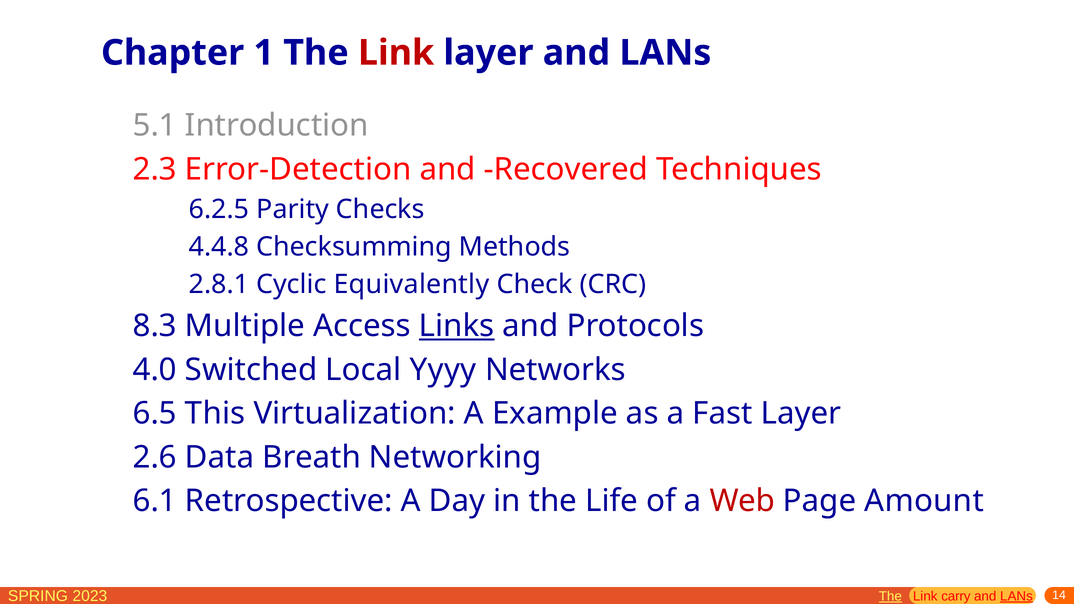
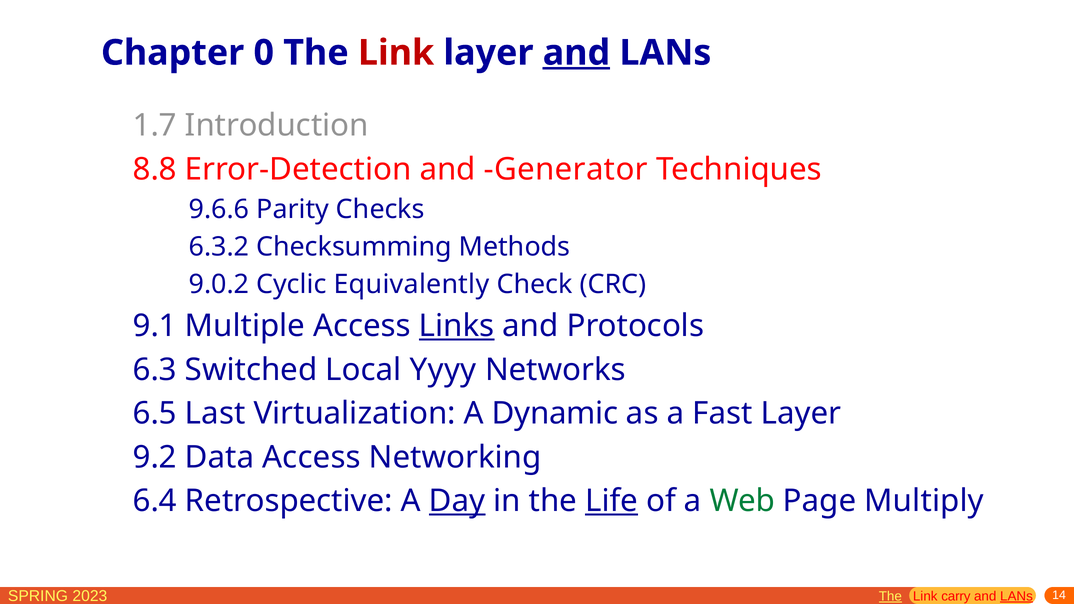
1: 1 -> 0
and at (576, 53) underline: none -> present
5.1: 5.1 -> 1.7
2.3: 2.3 -> 8.8
Recovered: Recovered -> Generator
6.2.5: 6.2.5 -> 9.6.6
4.4.8: 4.4.8 -> 6.3.2
2.8.1: 2.8.1 -> 9.0.2
8.3: 8.3 -> 9.1
4.0: 4.0 -> 6.3
This: This -> Last
Example: Example -> Dynamic
2.6: 2.6 -> 9.2
Data Breath: Breath -> Access
6.1: 6.1 -> 6.4
Day underline: none -> present
Life underline: none -> present
Web colour: red -> green
Amount: Amount -> Multiply
